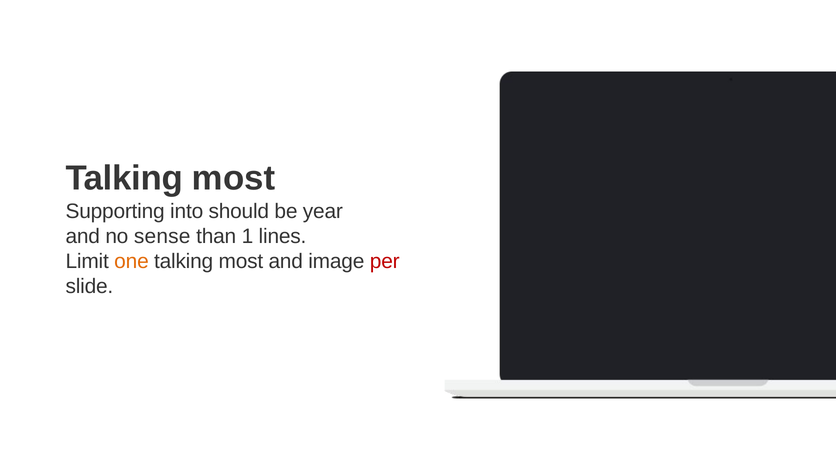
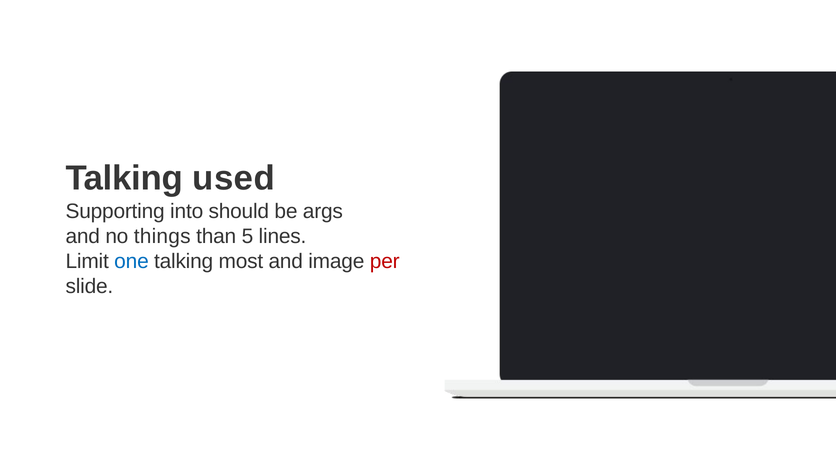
most at (234, 178): most -> used
year: year -> args
sense: sense -> things
1: 1 -> 5
one colour: orange -> blue
